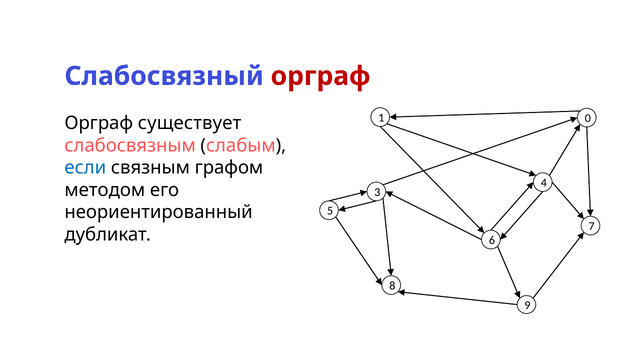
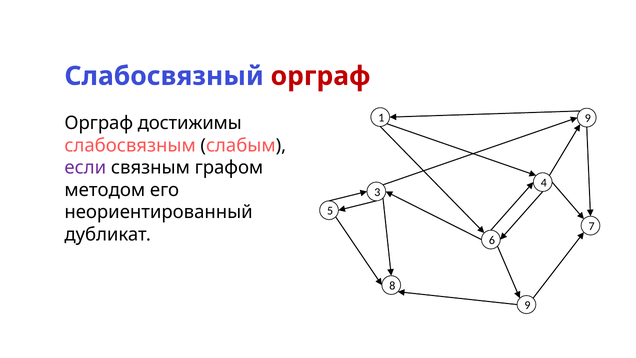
1 0: 0 -> 9
существует: существует -> достижимы
если colour: blue -> purple
